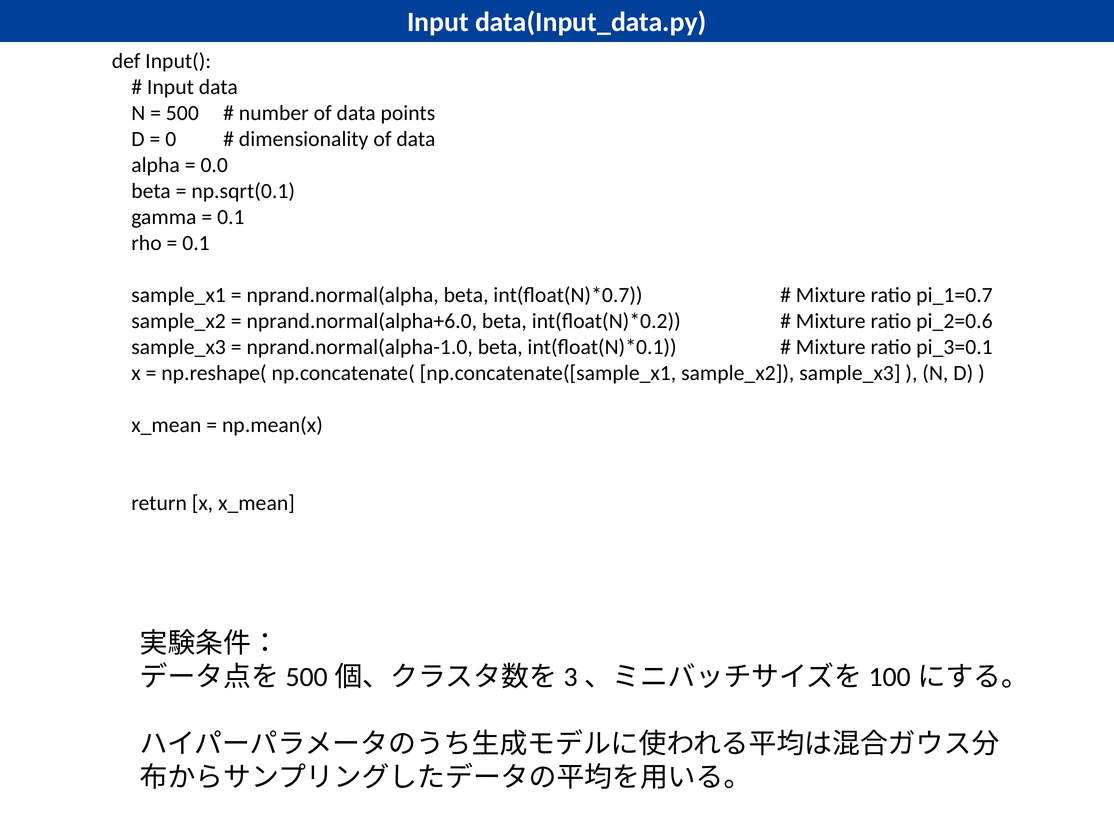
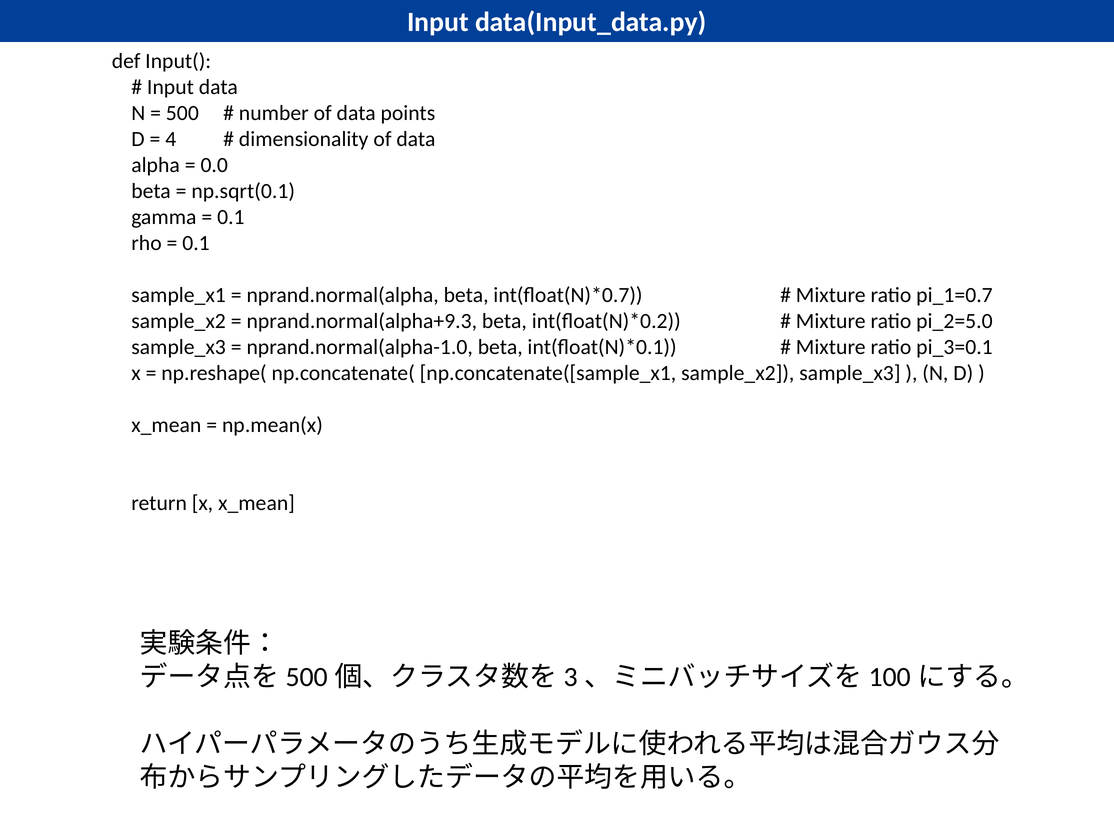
0: 0 -> 4
nprand.normal(alpha+6.0: nprand.normal(alpha+6.0 -> nprand.normal(alpha+9.3
pi_2=0.6: pi_2=0.6 -> pi_2=5.0
